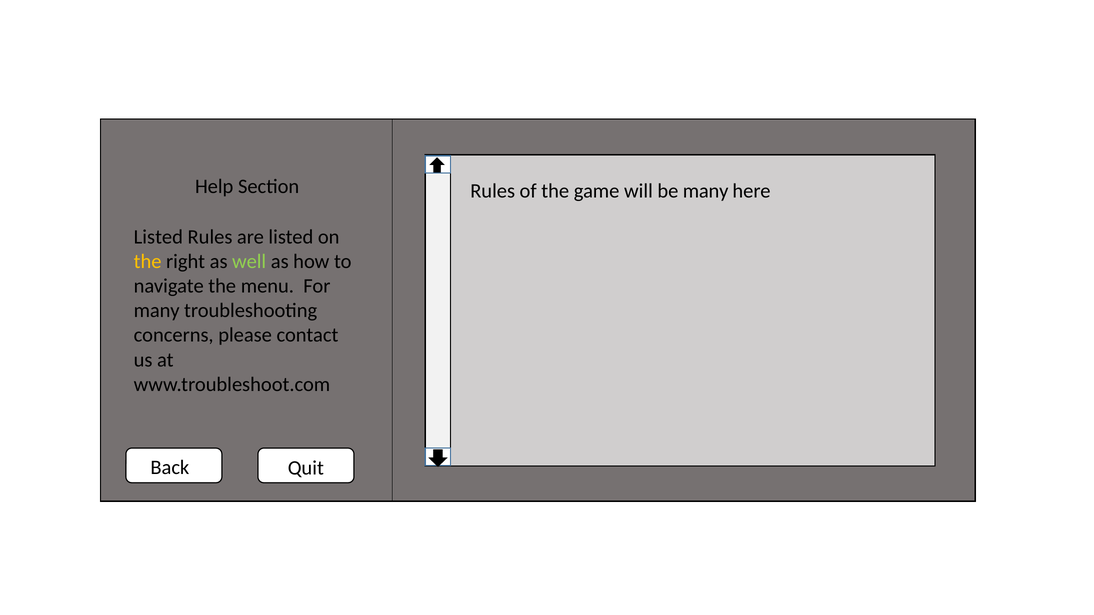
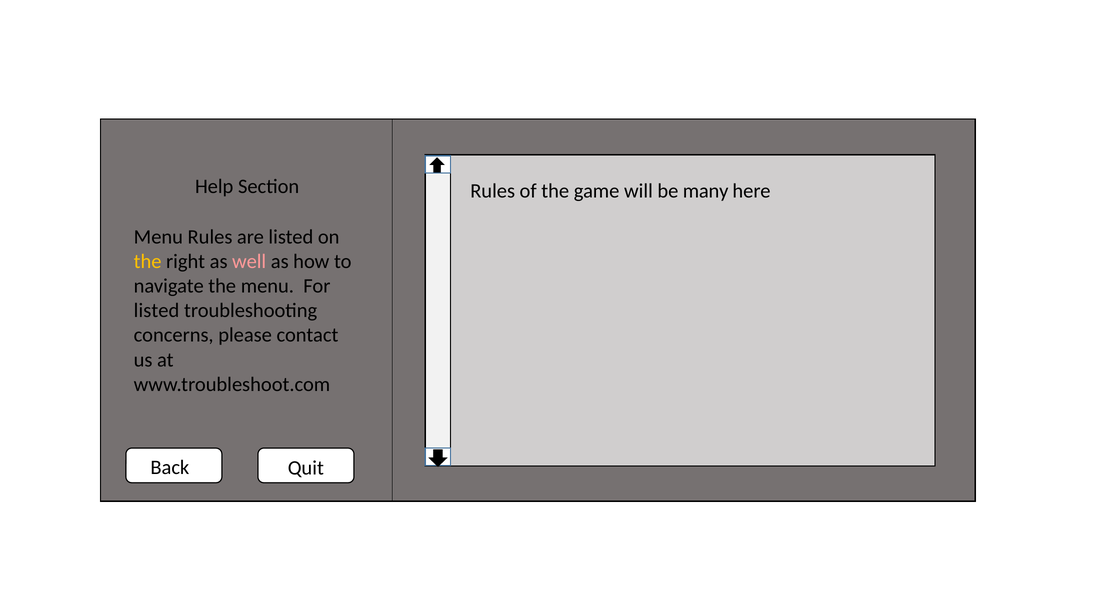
Listed at (158, 237): Listed -> Menu
well colour: light green -> pink
many at (157, 311): many -> listed
